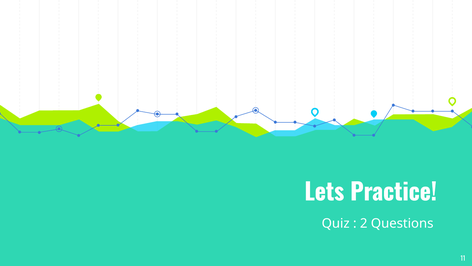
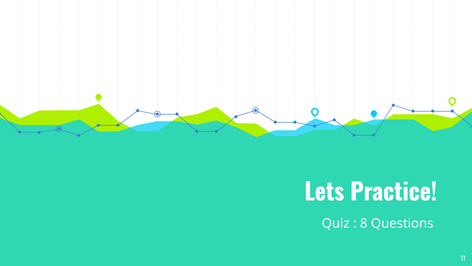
2: 2 -> 8
